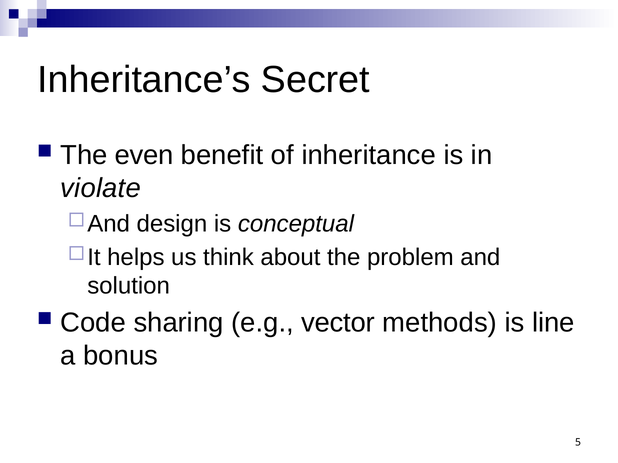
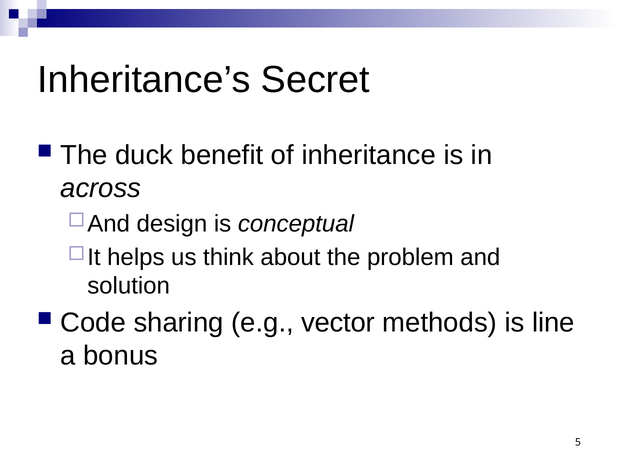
even: even -> duck
violate: violate -> across
